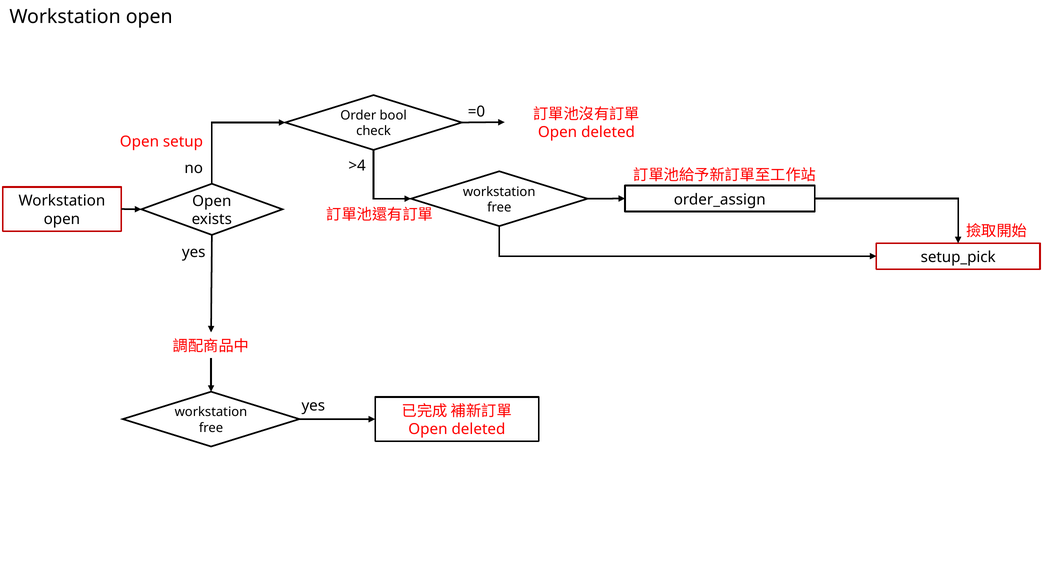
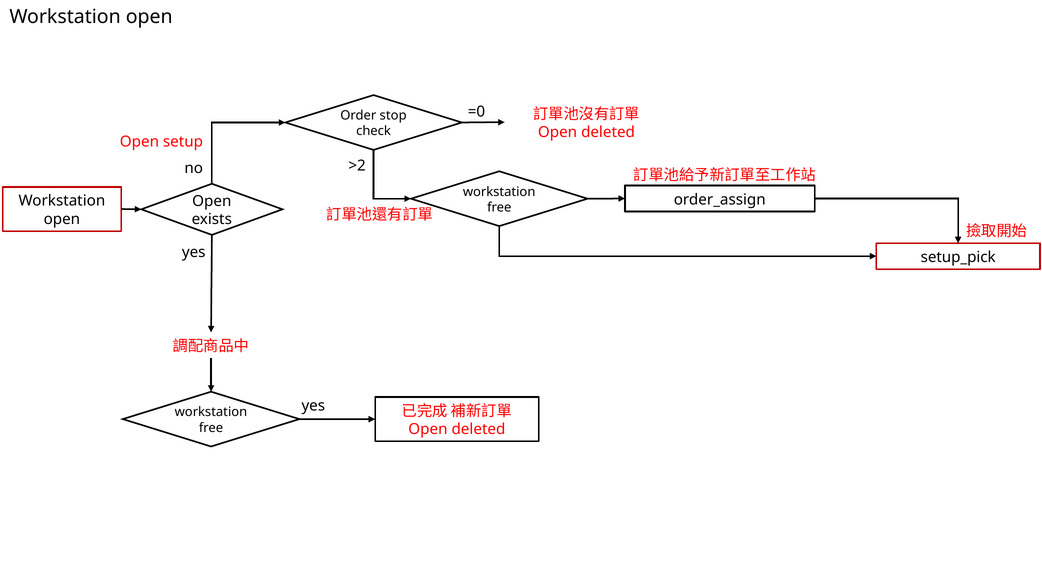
bool: bool -> stop
>4: >4 -> >2
